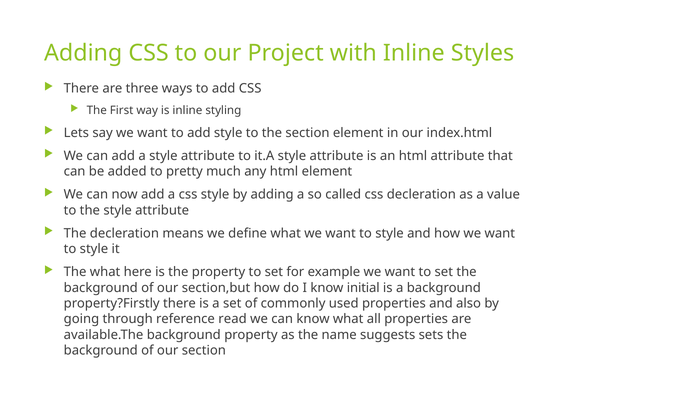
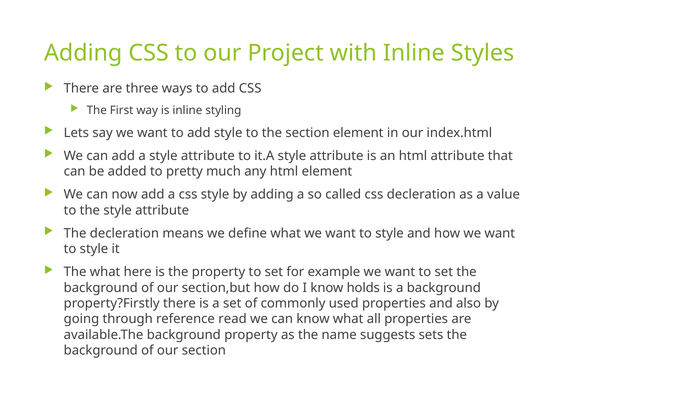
initial: initial -> holds
